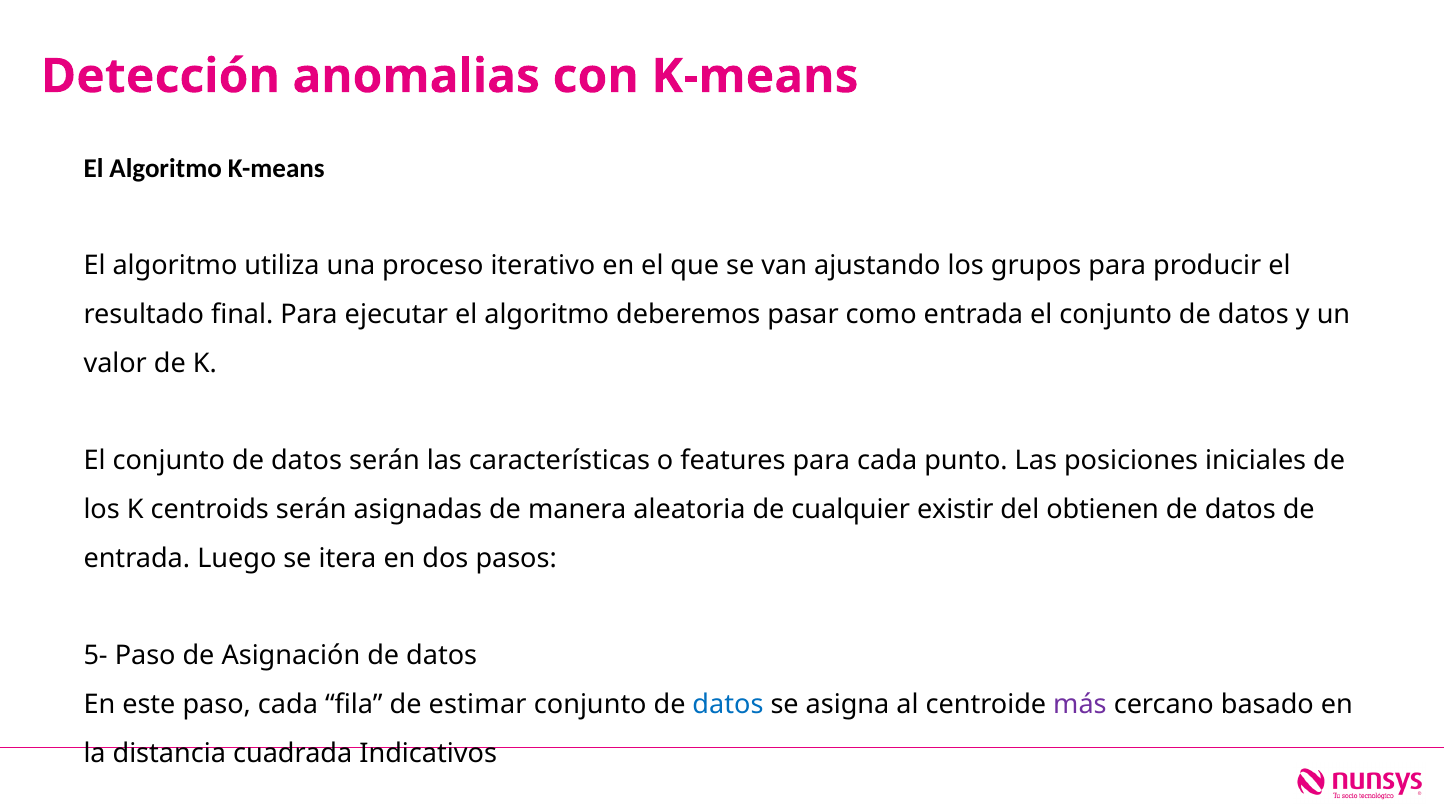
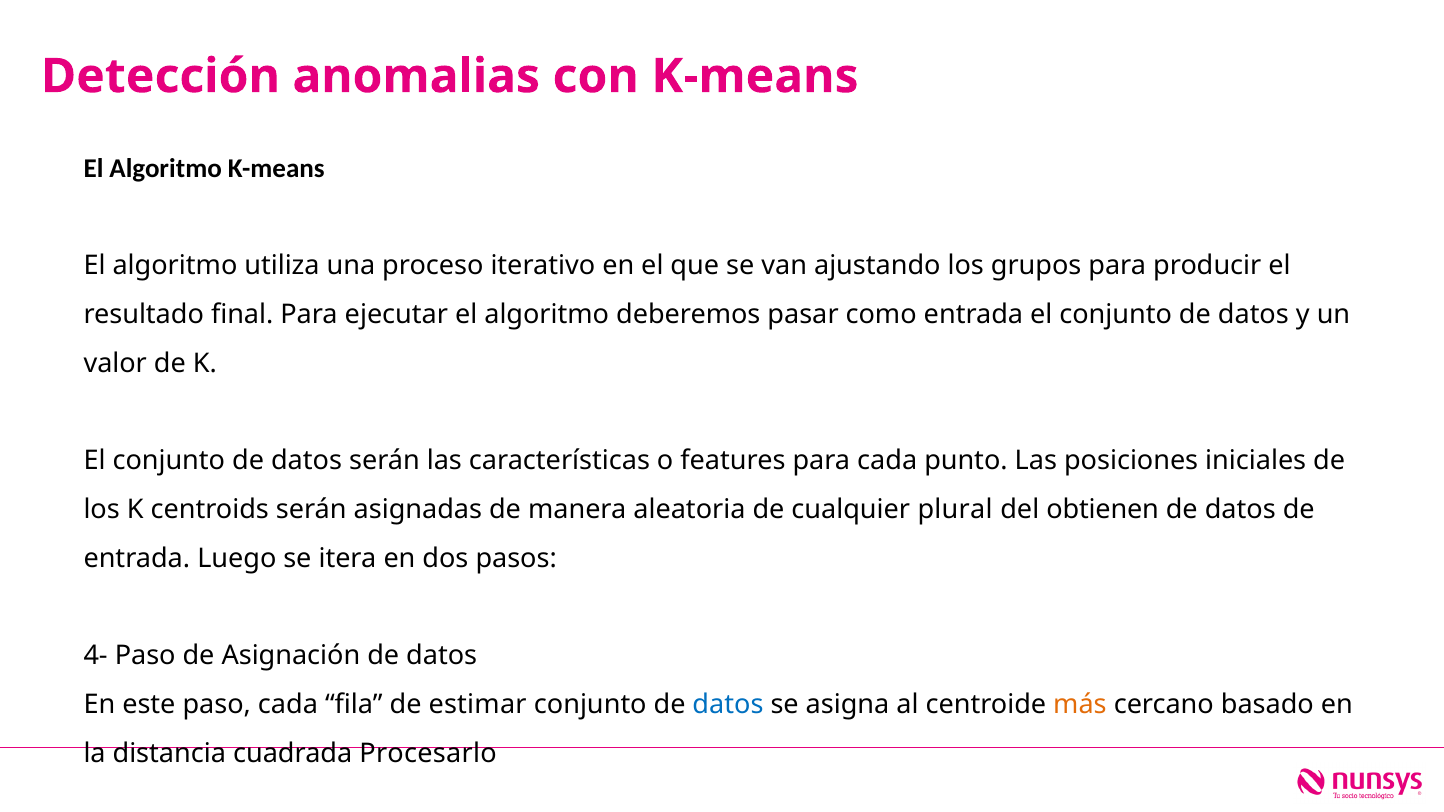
existir: existir -> plural
5-: 5- -> 4-
más colour: purple -> orange
Indicativos: Indicativos -> Procesarlo
